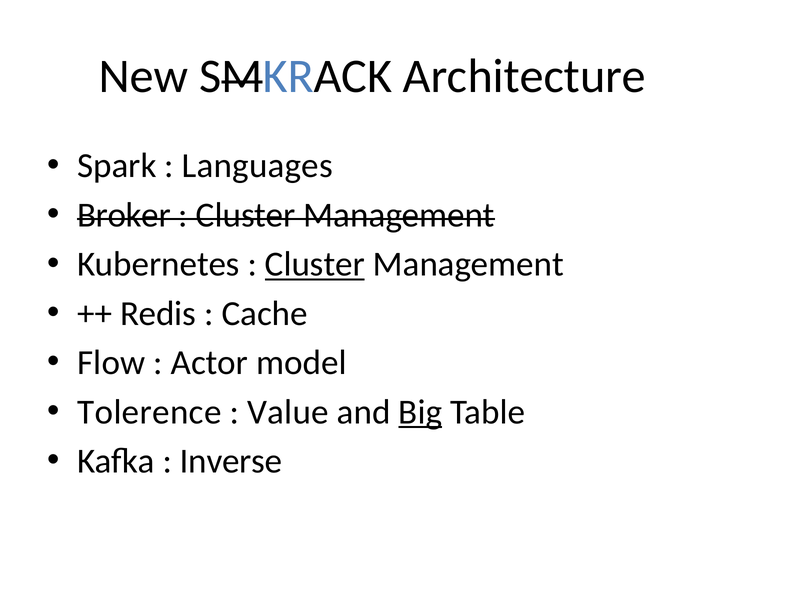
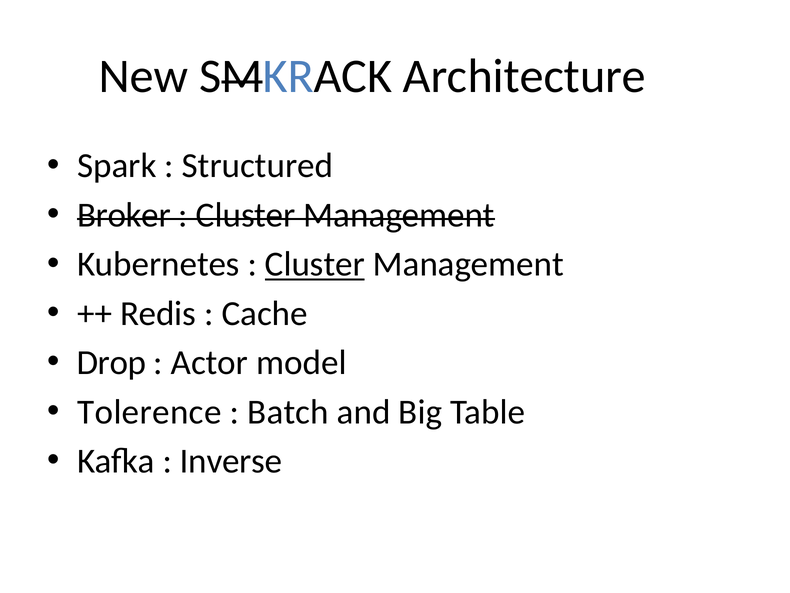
Languages: Languages -> Structured
Flow: Flow -> Drop
Value: Value -> Batch
Big underline: present -> none
